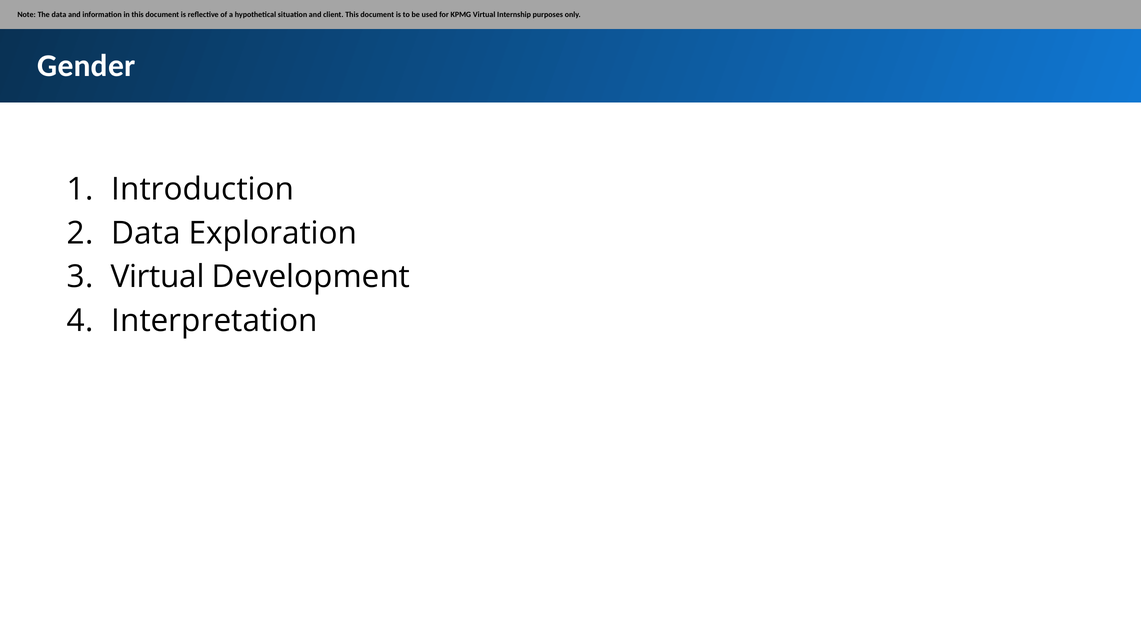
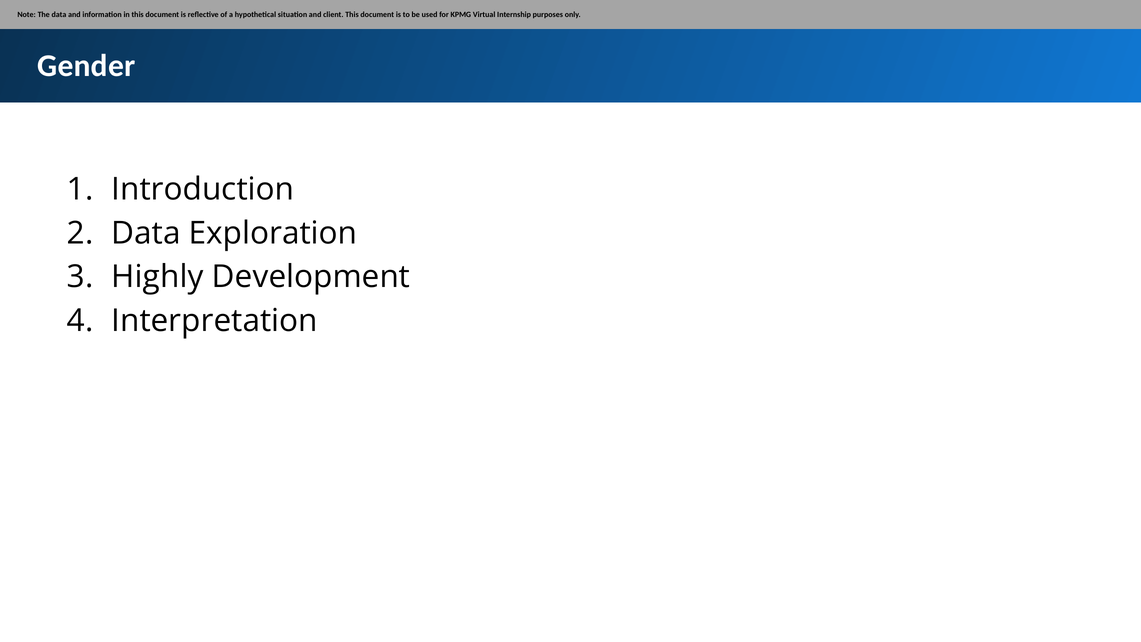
Virtual at (158, 277): Virtual -> Highly
